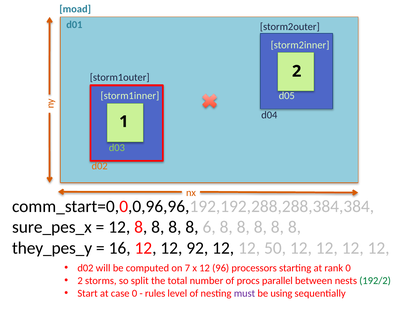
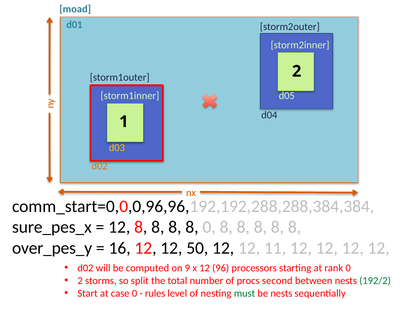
d03 colour: light green -> yellow
8 6: 6 -> 0
they_pes_y: they_pes_y -> over_pes_y
92: 92 -> 50
50: 50 -> 11
7: 7 -> 9
parallel: parallel -> second
must colour: purple -> green
be using: using -> nests
